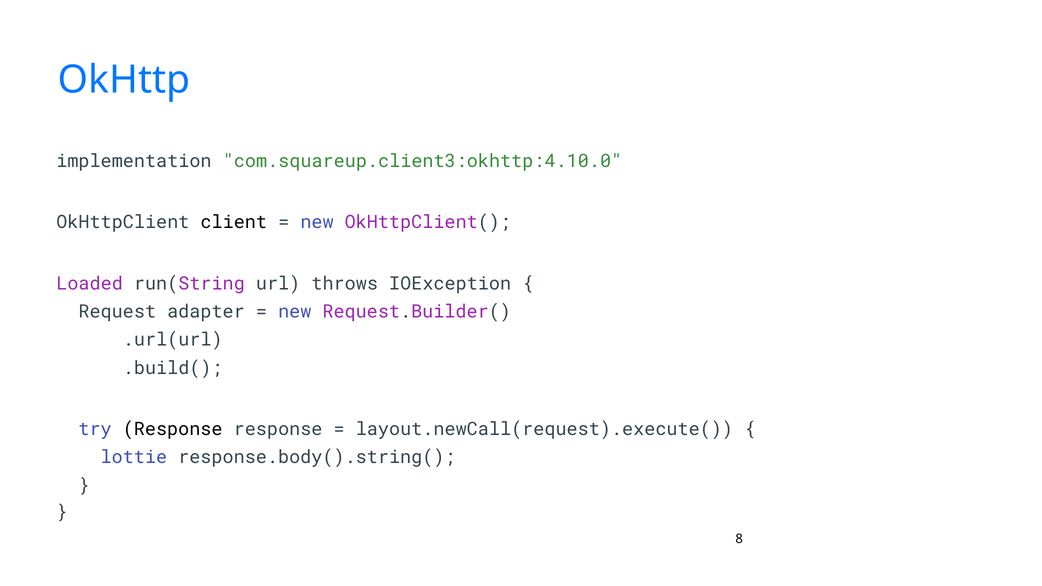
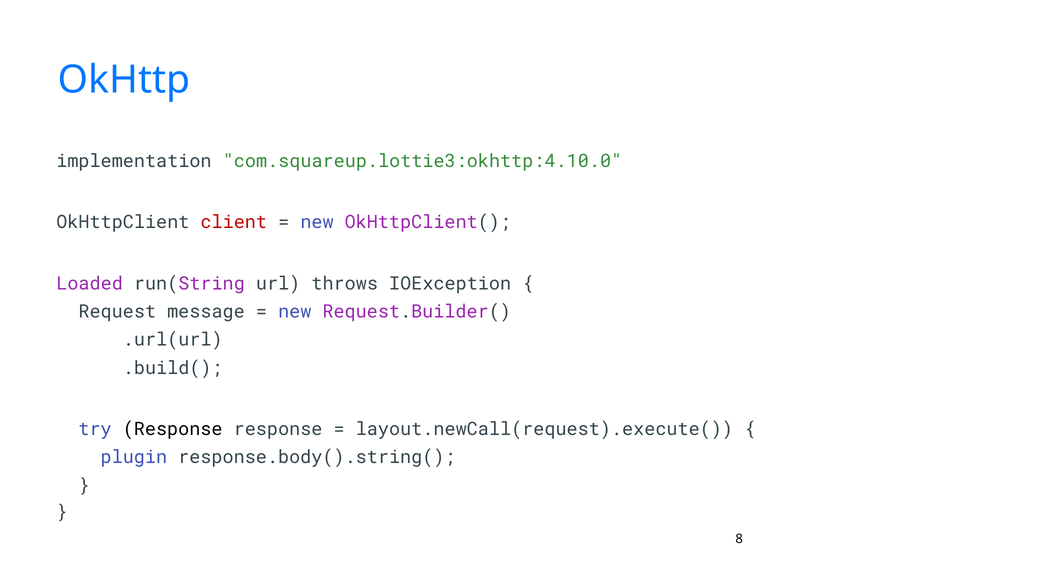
com.squareup.client3:okhttp:4.10.0: com.squareup.client3:okhttp:4.10.0 -> com.squareup.lottie3:okhttp:4.10.0
client colour: black -> red
adapter: adapter -> message
lottie: lottie -> plugin
